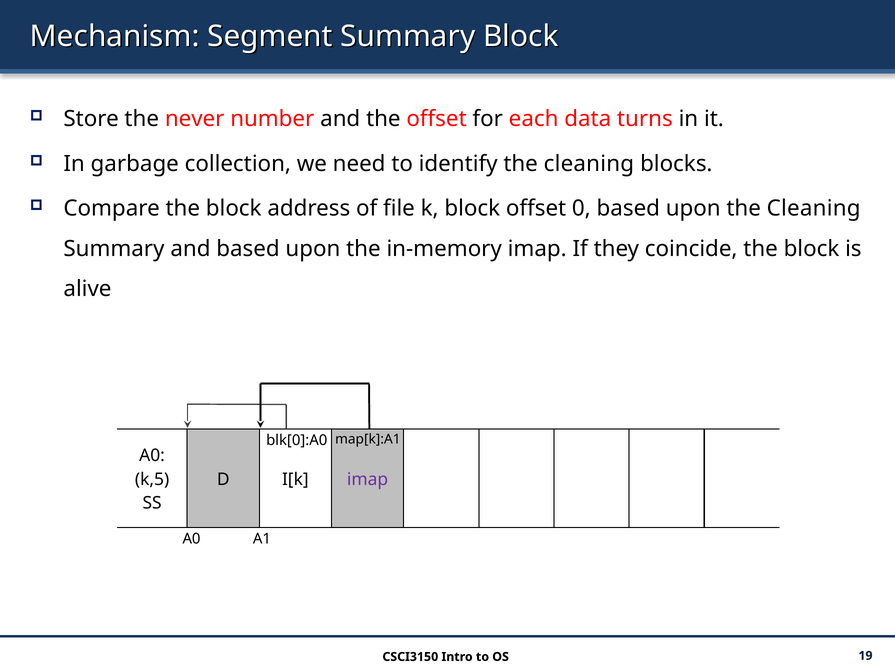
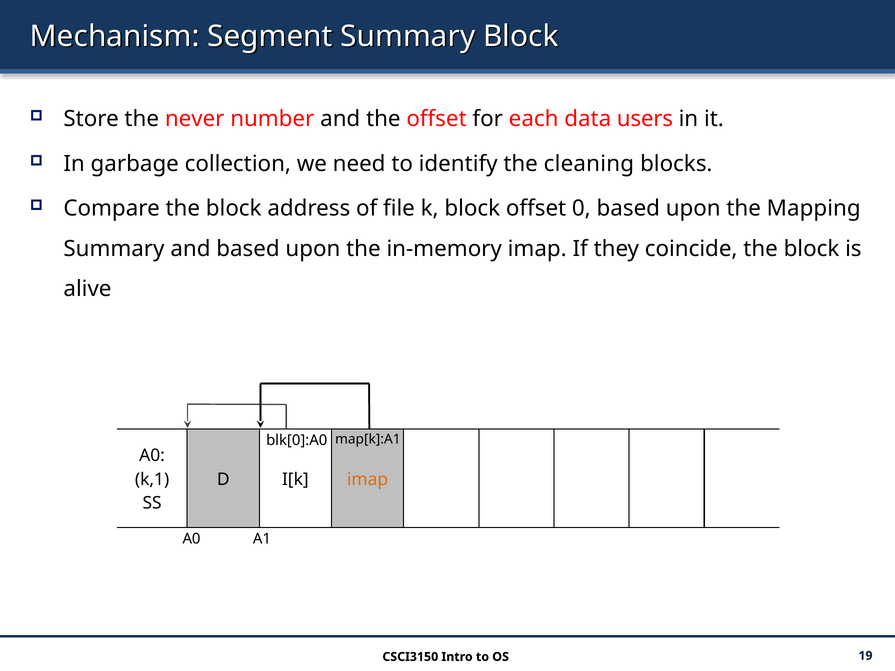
turns: turns -> users
upon the Cleaning: Cleaning -> Mapping
k,5: k,5 -> k,1
imap at (368, 480) colour: purple -> orange
